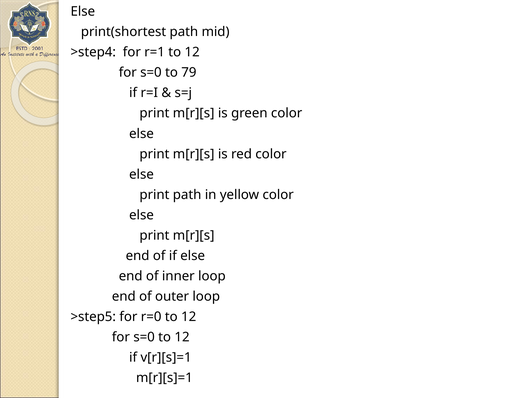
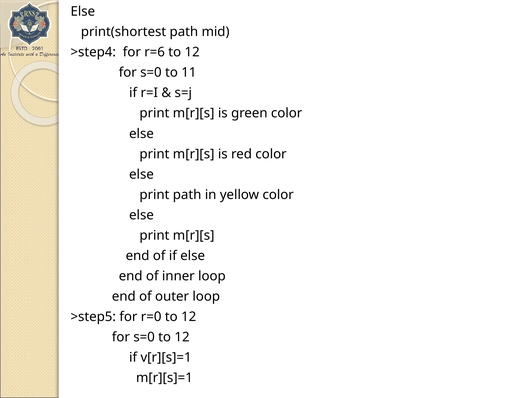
r=1: r=1 -> r=6
79: 79 -> 11
